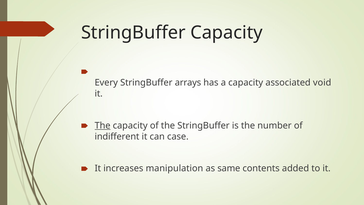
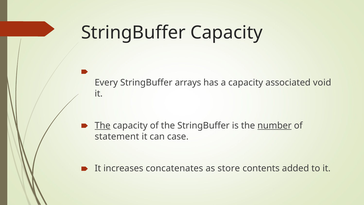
number underline: none -> present
indifferent: indifferent -> statement
manipulation: manipulation -> concatenates
same: same -> store
